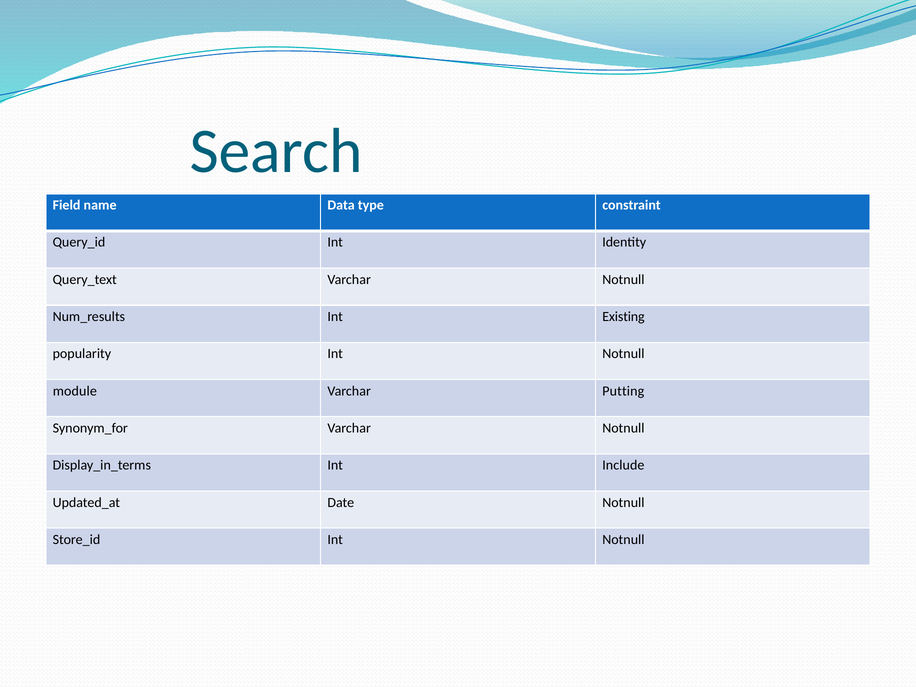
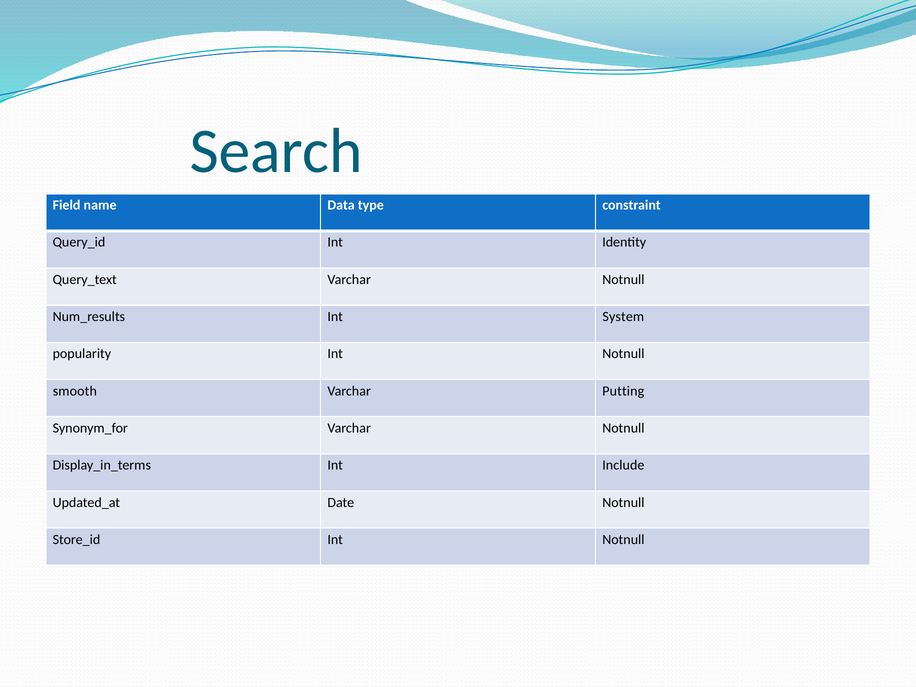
Existing: Existing -> System
module: module -> smooth
